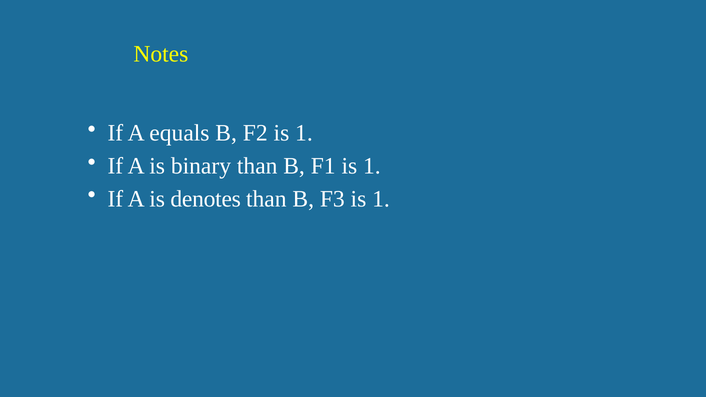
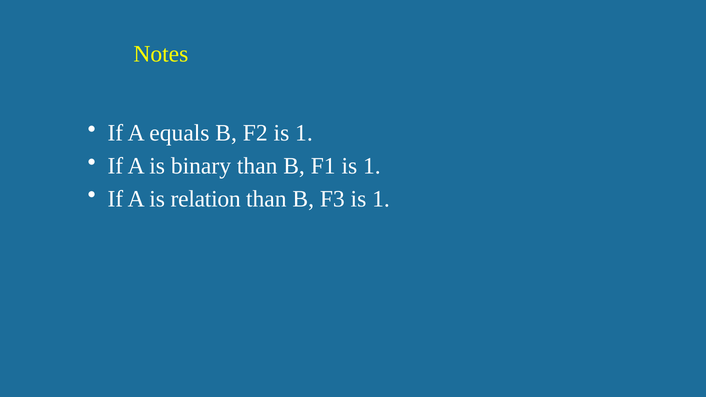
denotes: denotes -> relation
